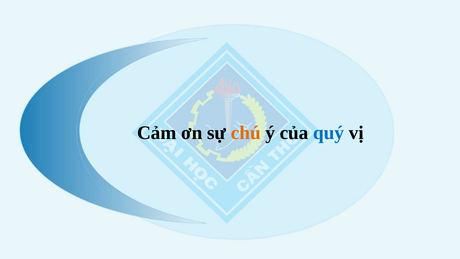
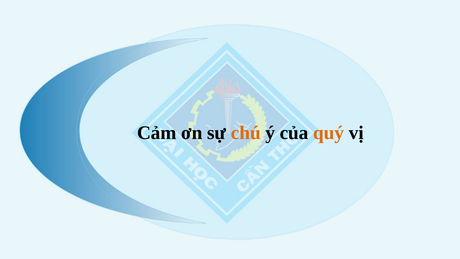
quý colour: blue -> orange
